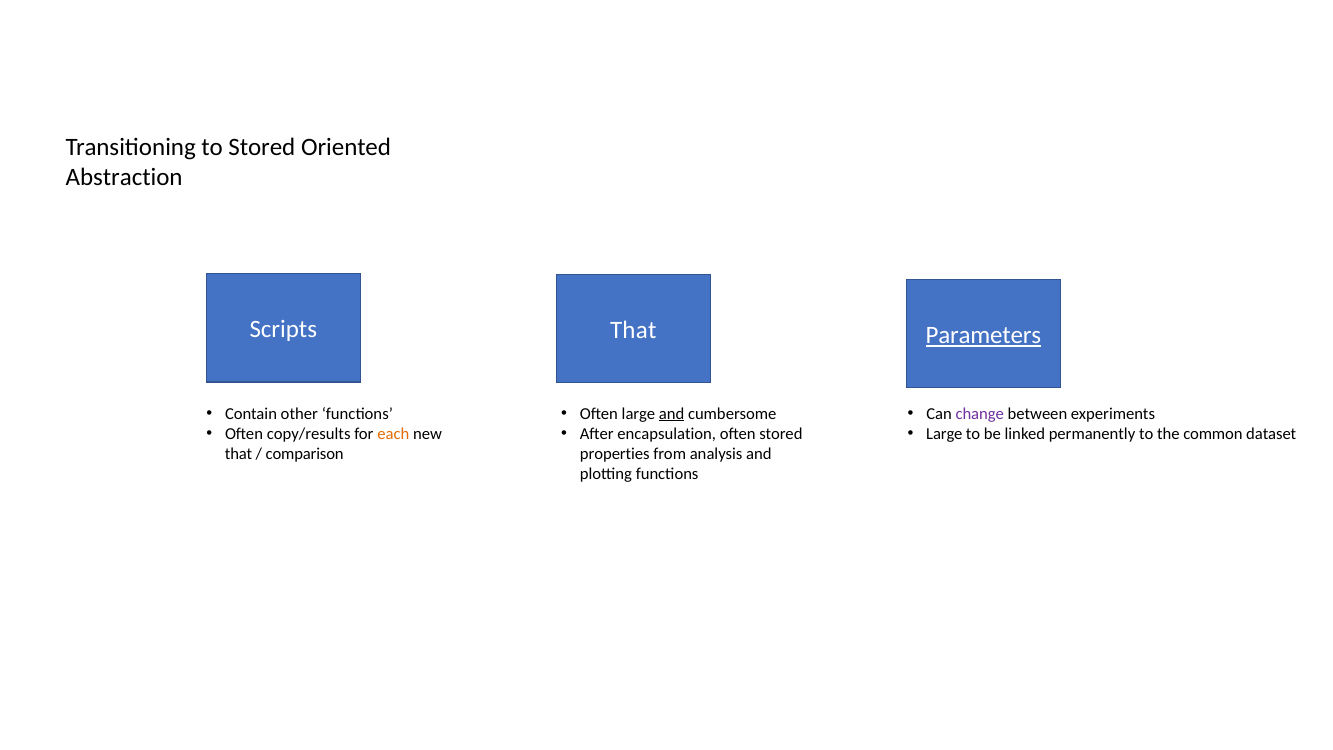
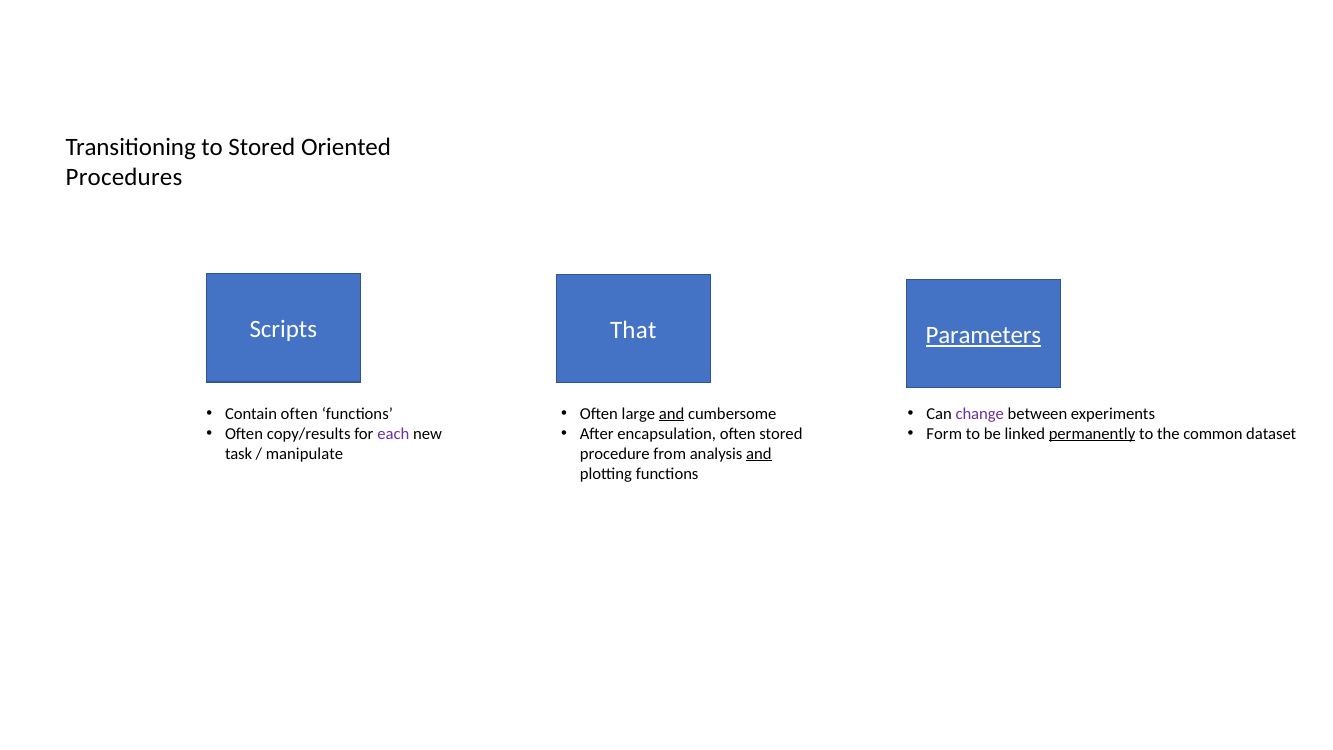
Abstraction: Abstraction -> Procedures
Contain other: other -> often
each colour: orange -> purple
Large at (944, 434): Large -> Form
permanently underline: none -> present
that at (239, 454): that -> task
comparison: comparison -> manipulate
properties: properties -> procedure
and at (759, 454) underline: none -> present
